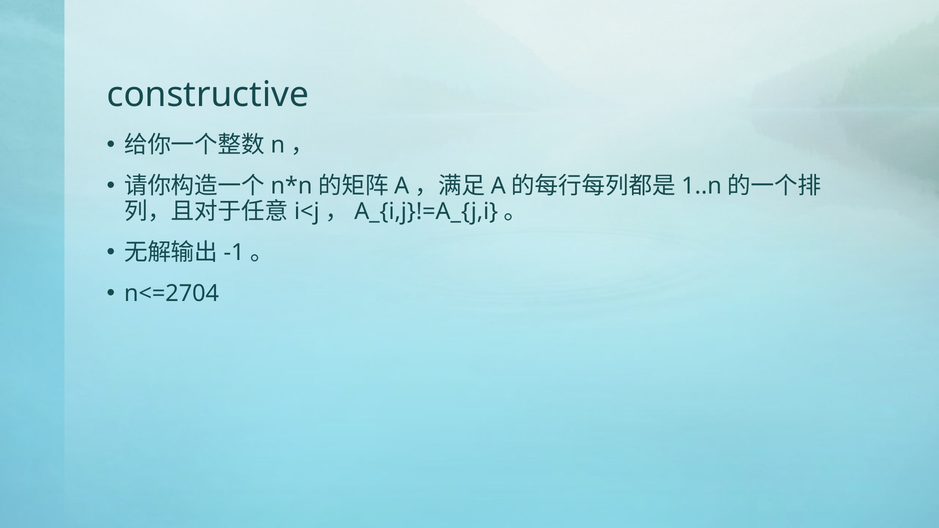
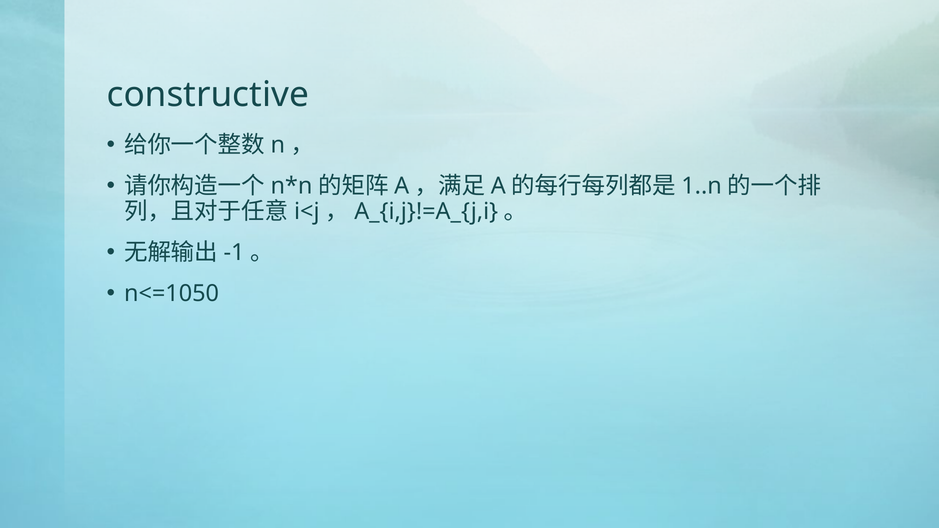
n<=2704: n<=2704 -> n<=1050
